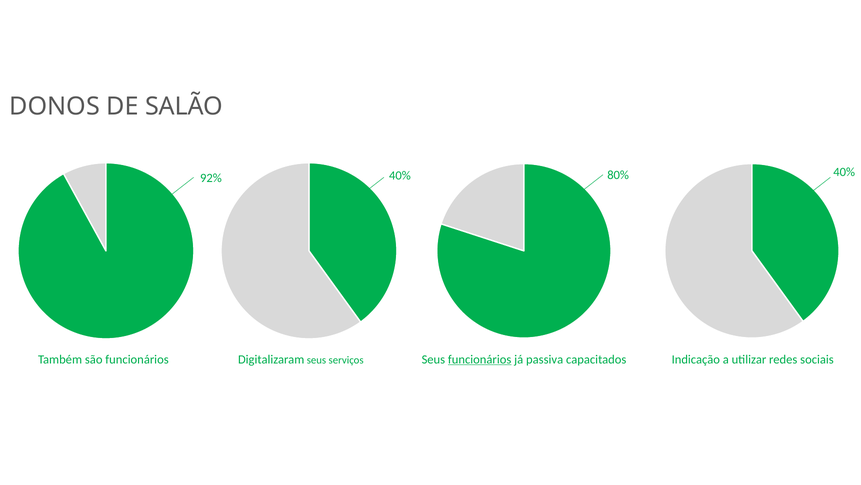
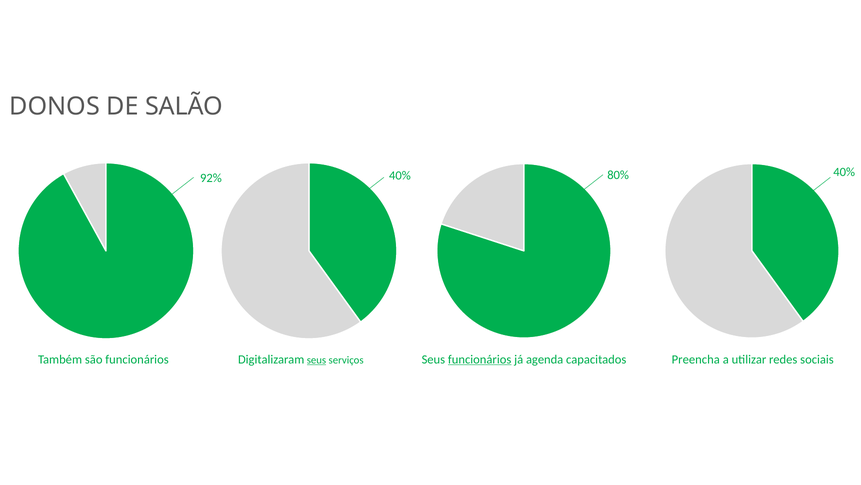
seus at (316, 360) underline: none -> present
passiva: passiva -> agenda
Indicação: Indicação -> Preencha
